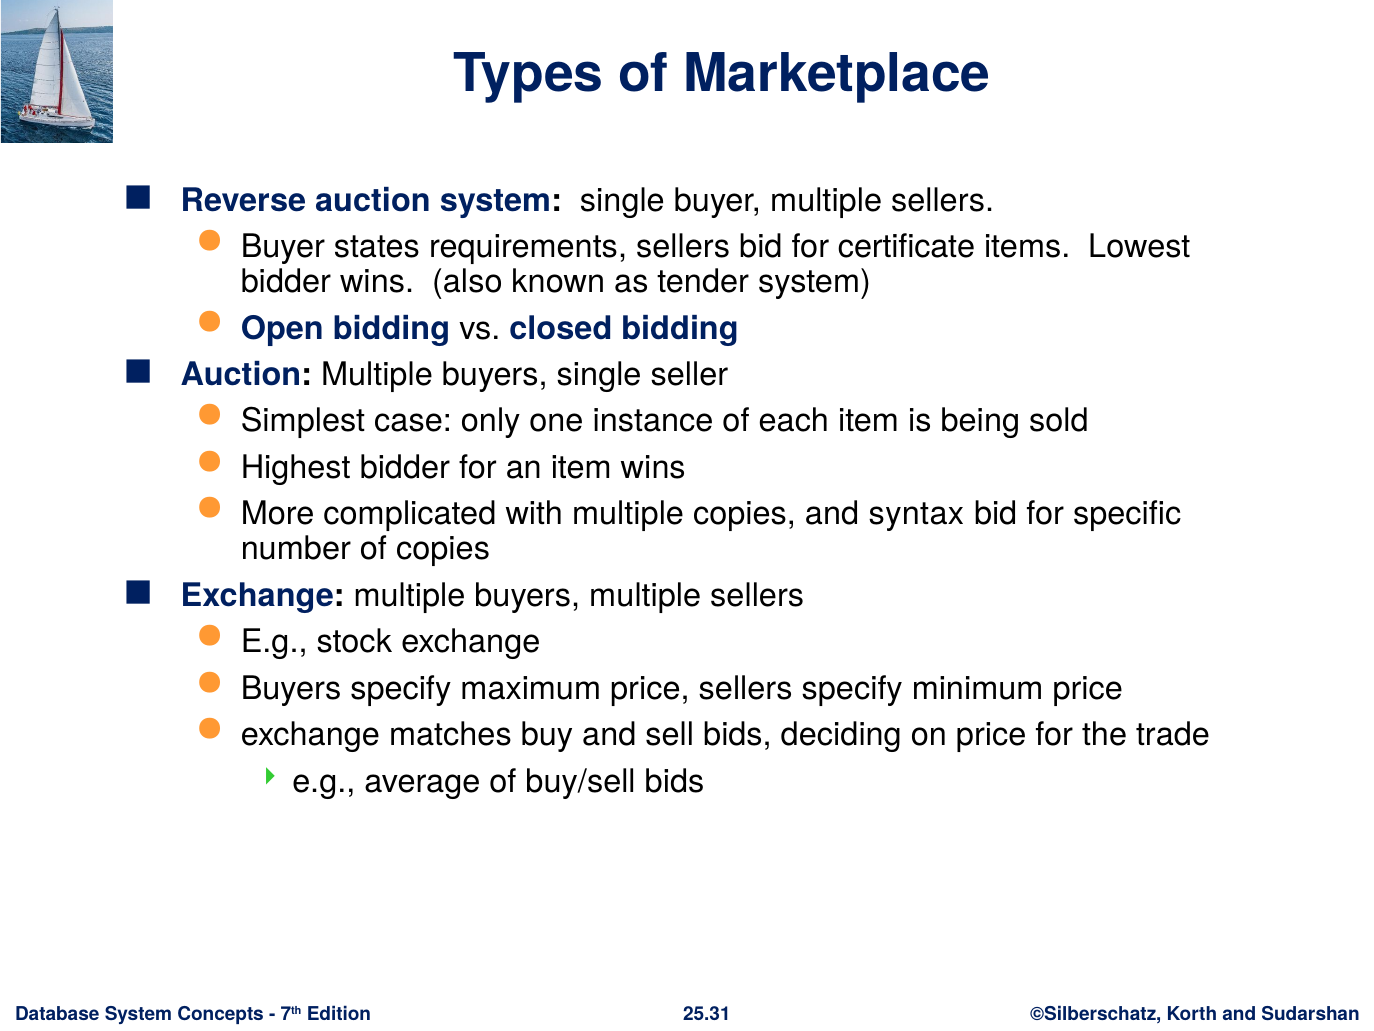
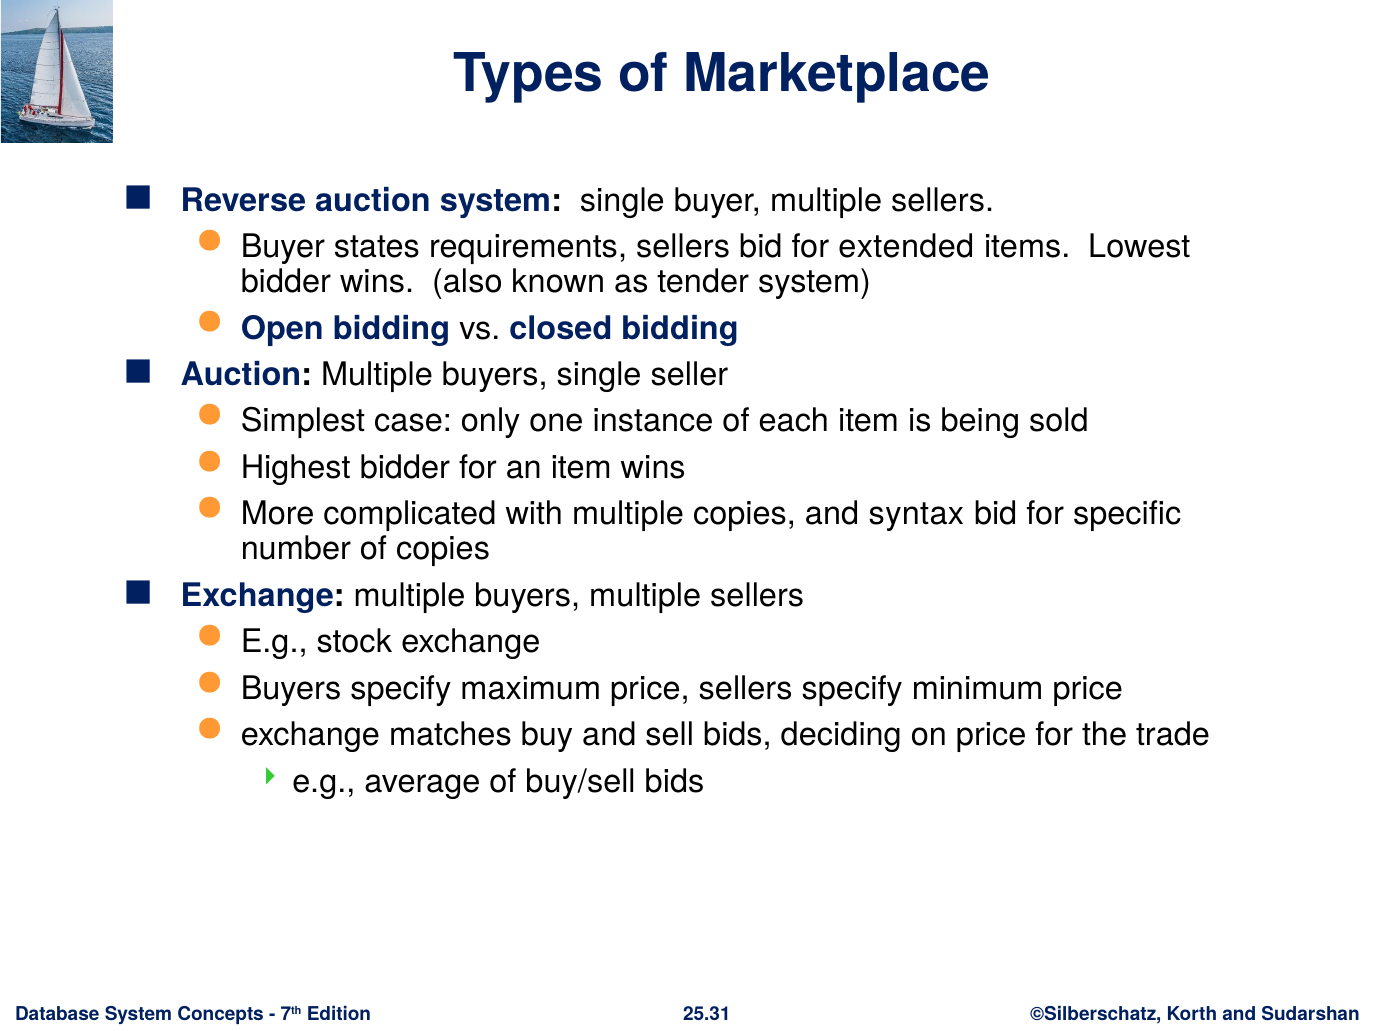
certificate: certificate -> extended
